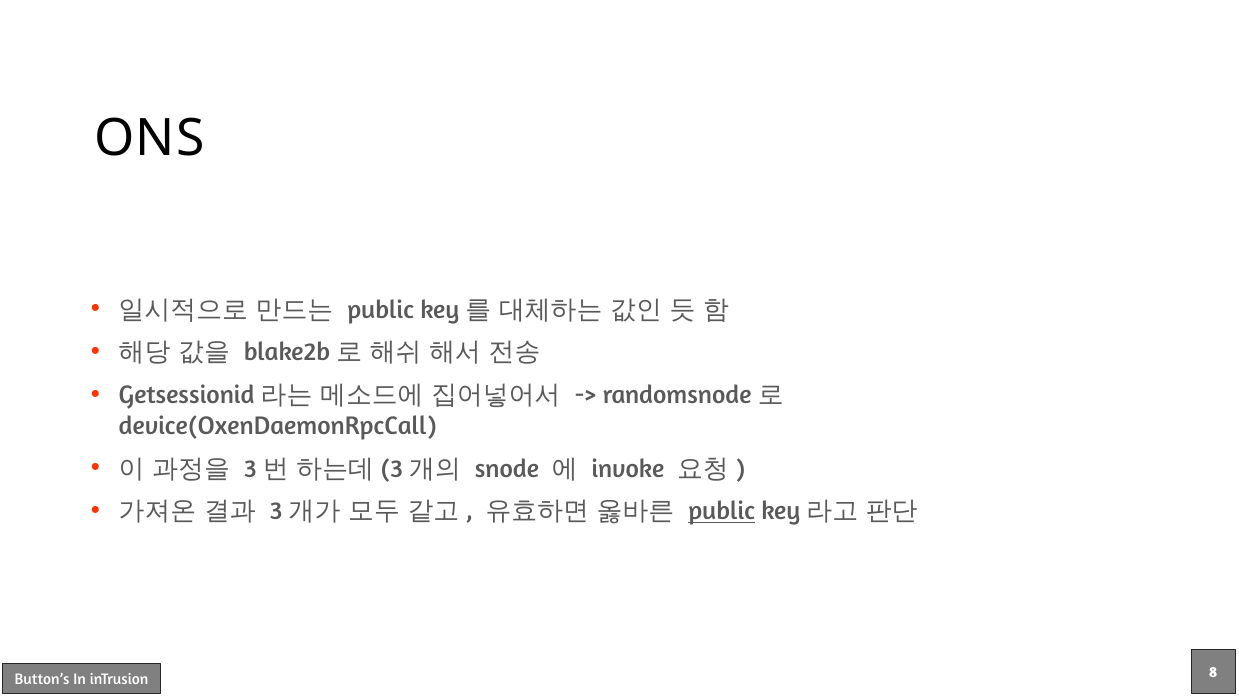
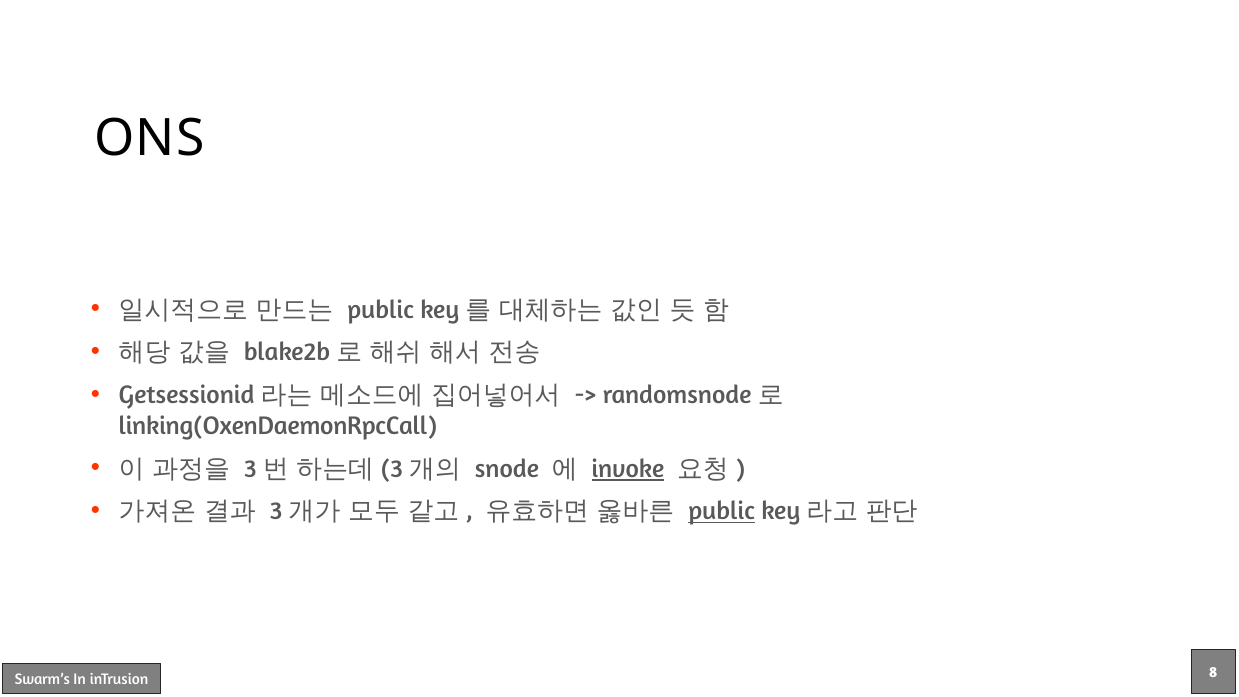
device(OxenDaemonRpcCall: device(OxenDaemonRpcCall -> linking(OxenDaemonRpcCall
invoke underline: none -> present
Button’s: Button’s -> Swarm’s
